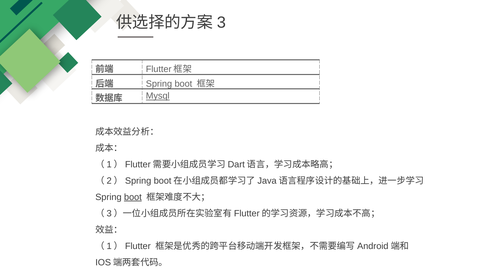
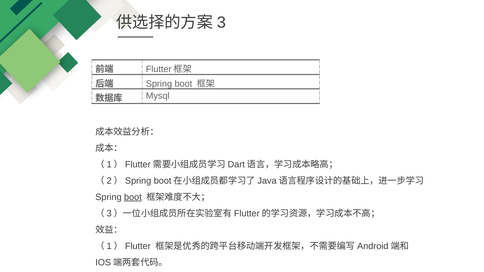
Mysql underline: present -> none
